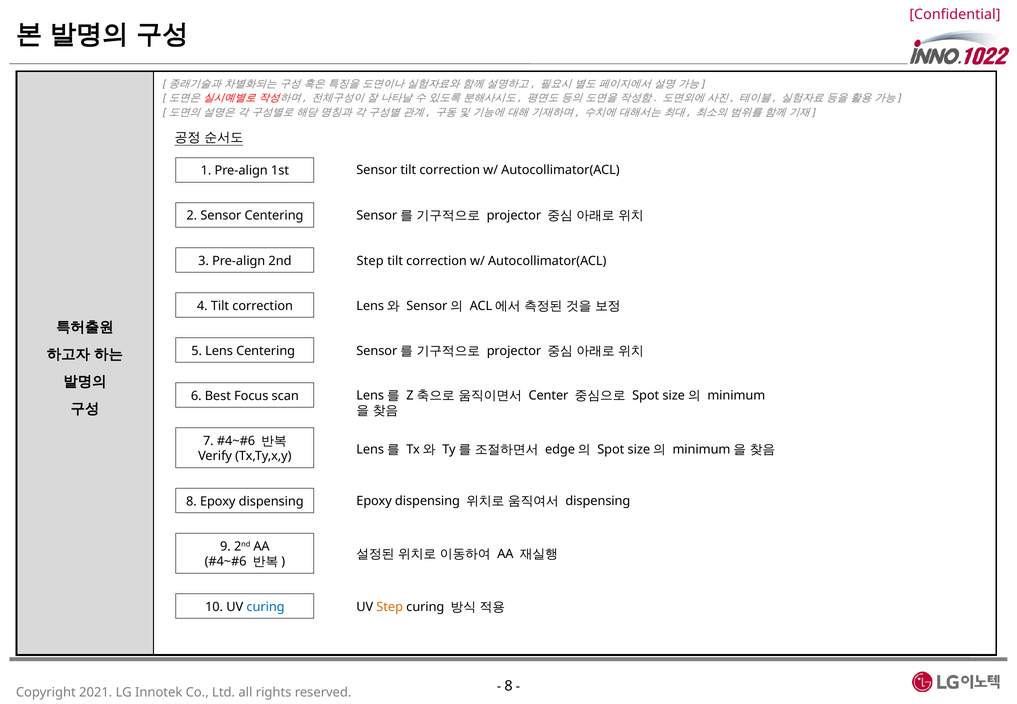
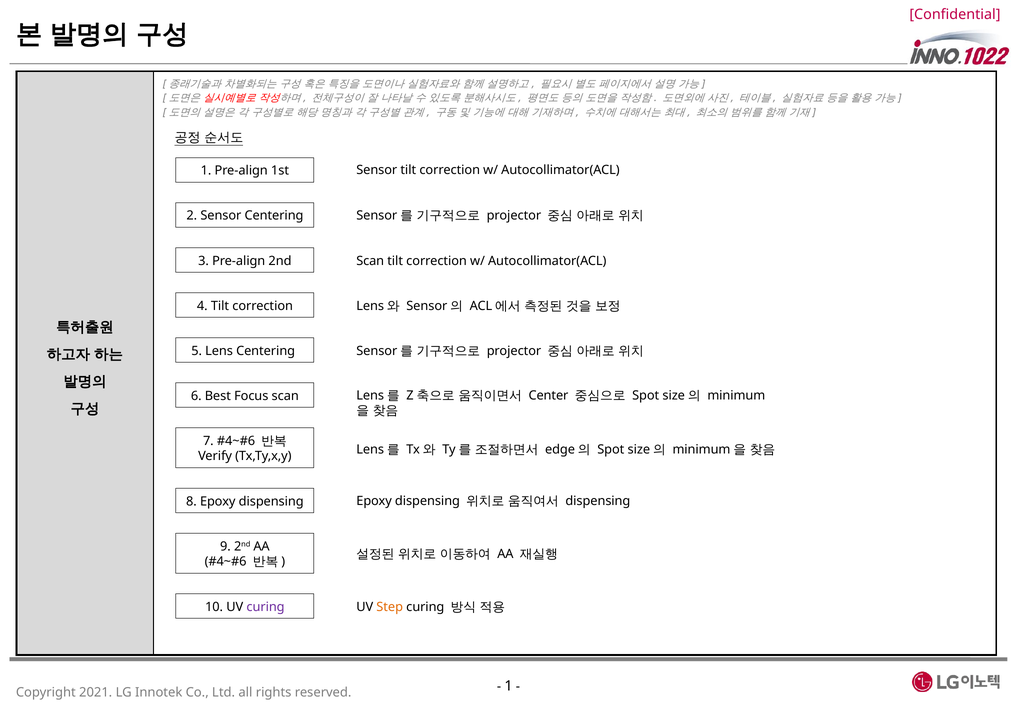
Step at (370, 261): Step -> Scan
curing at (266, 607) colour: blue -> purple
8 at (509, 686): 8 -> 1
